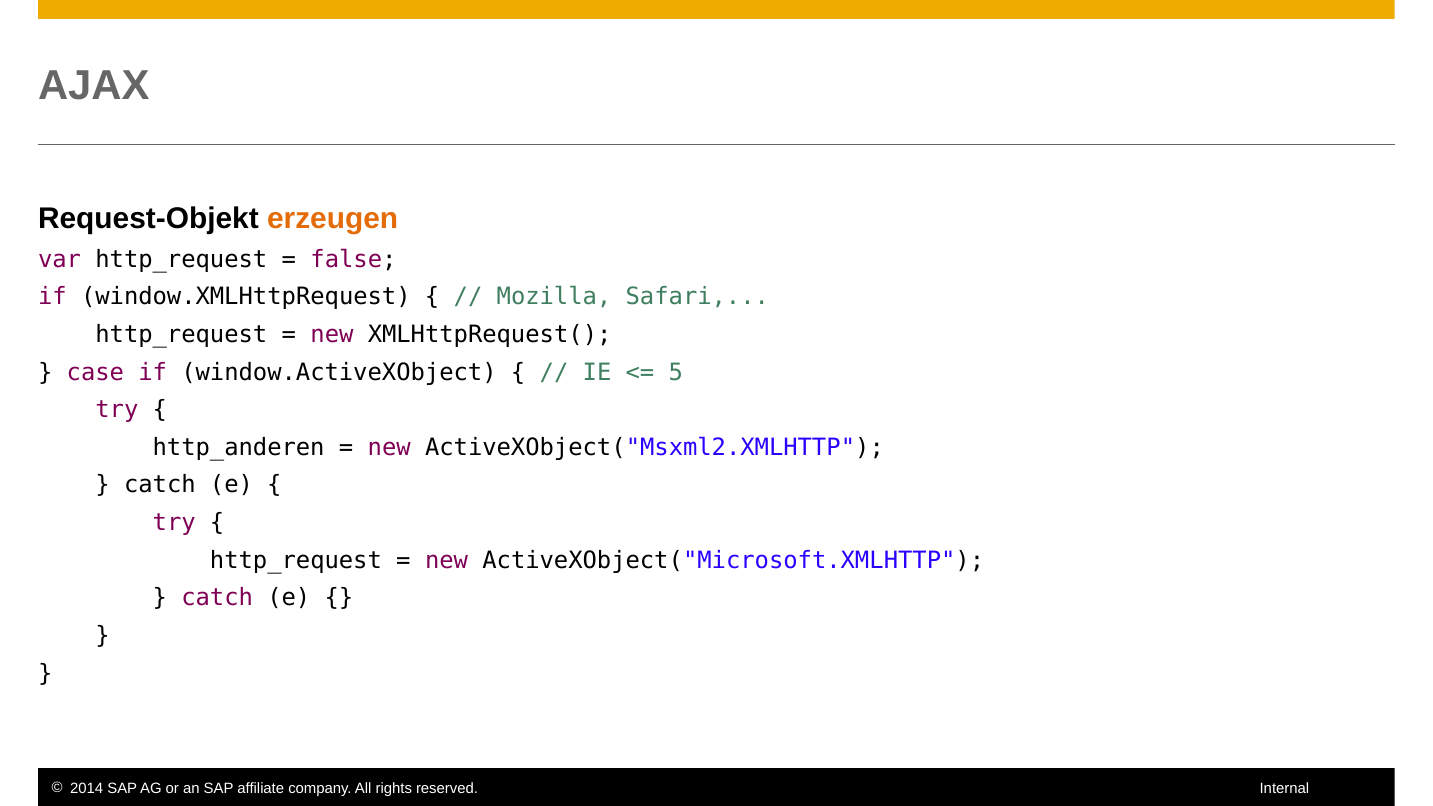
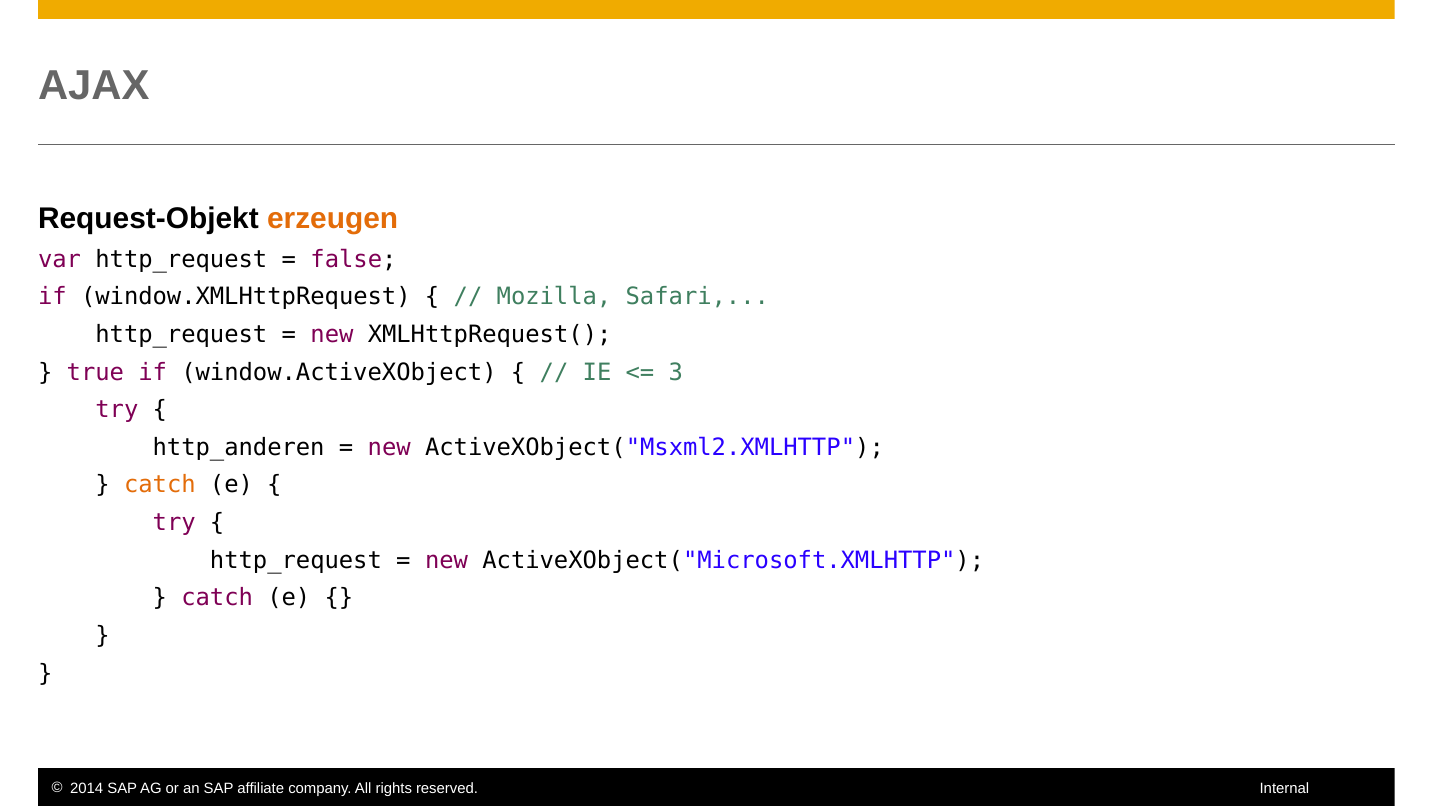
case: case -> true
5: 5 -> 3
catch at (160, 485) colour: black -> orange
